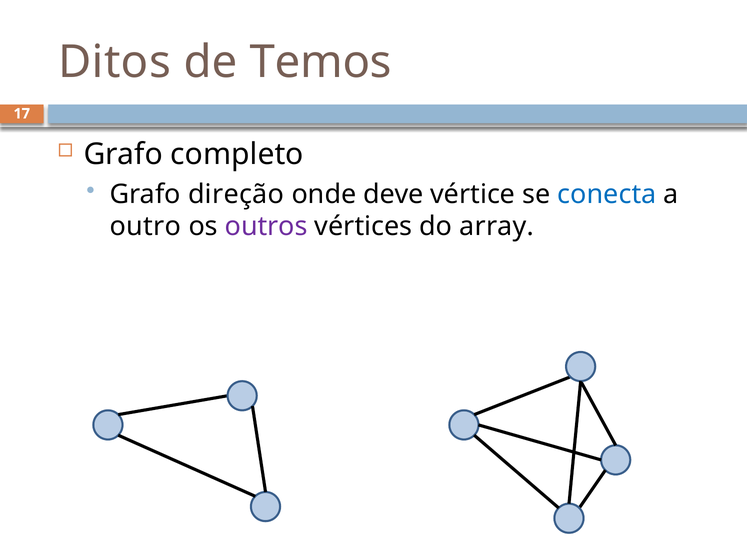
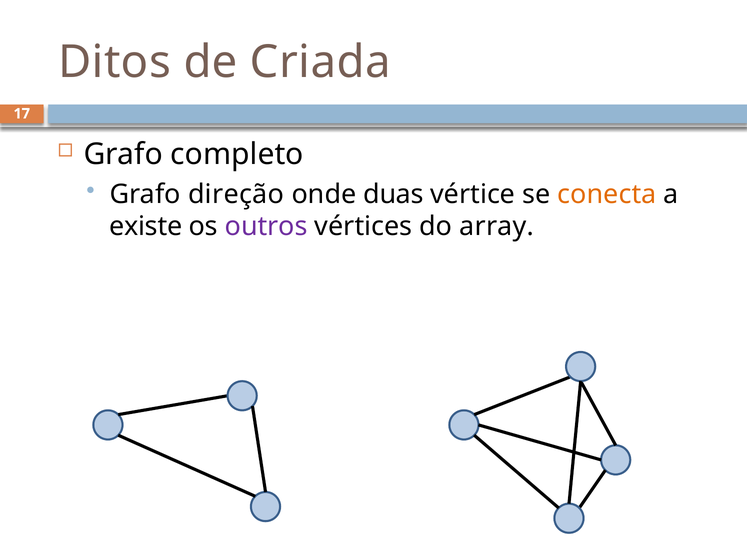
Temos: Temos -> Criada
deve: deve -> duas
conecta colour: blue -> orange
outro: outro -> existe
